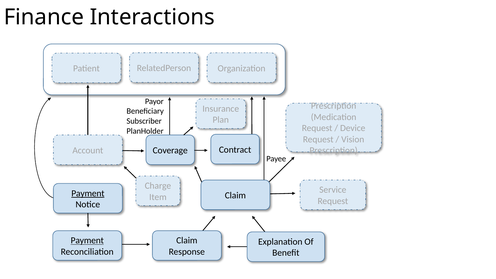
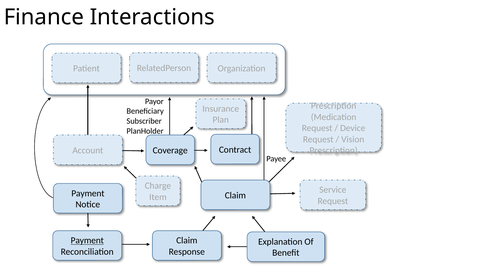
Payment at (88, 193) underline: present -> none
